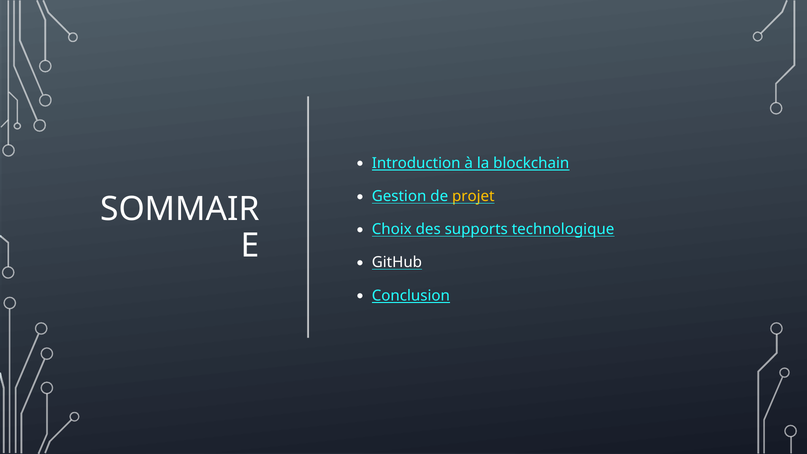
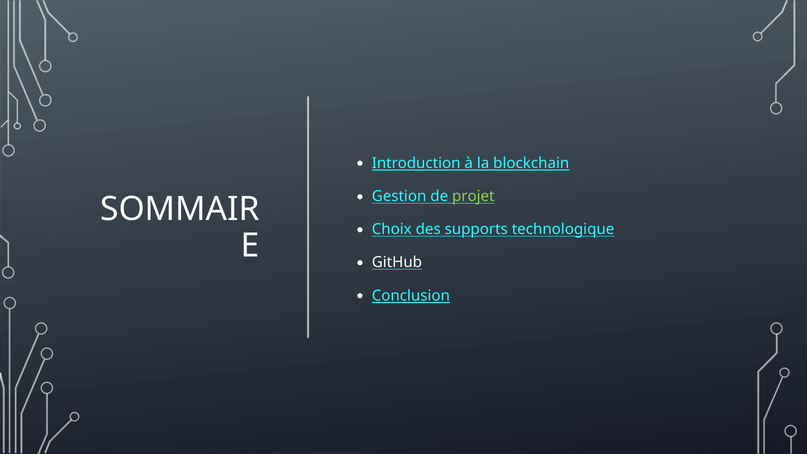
projet colour: yellow -> light green
